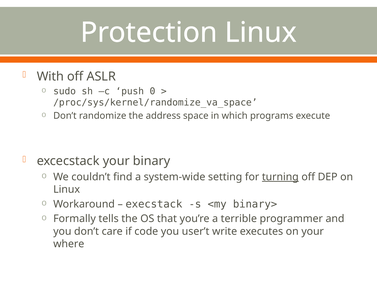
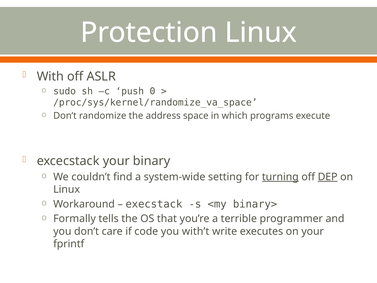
DEP underline: none -> present
user’t: user’t -> with’t
where: where -> fprintf
